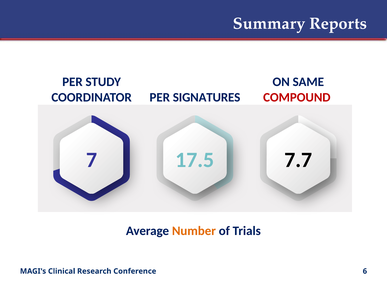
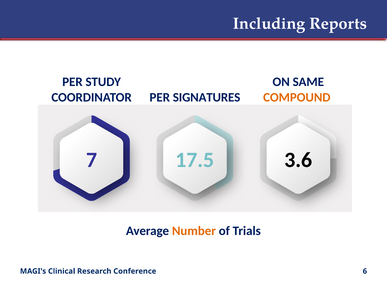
Summary: Summary -> Including
COMPOUND colour: red -> orange
7.7: 7.7 -> 3.6
